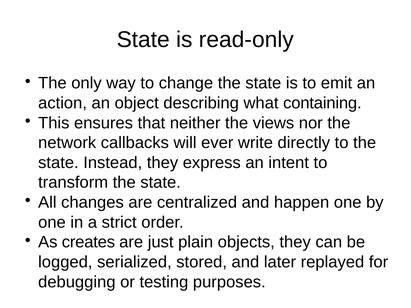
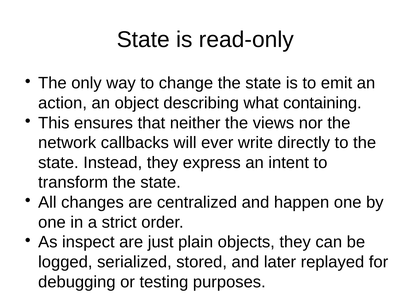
creates: creates -> inspect
